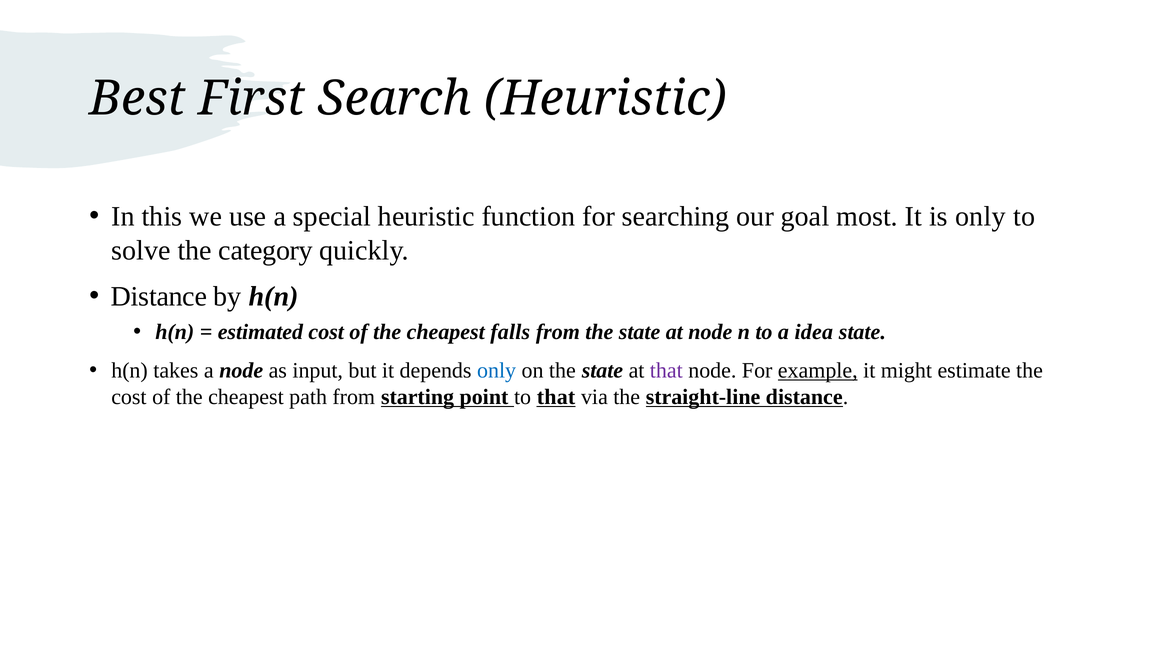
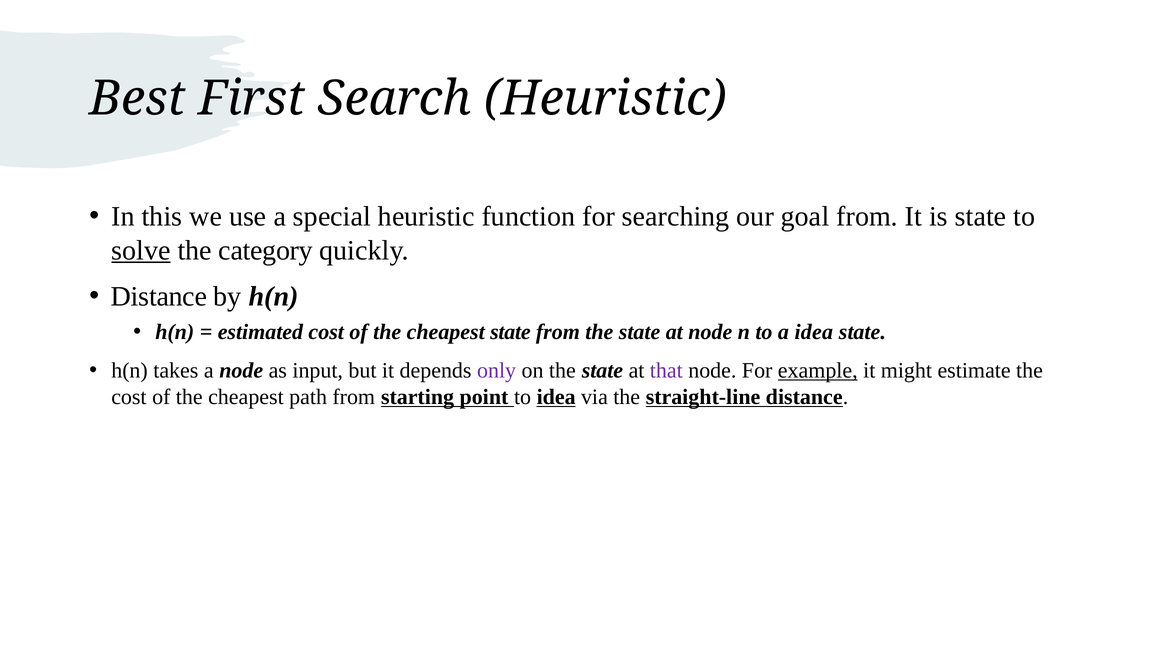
goal most: most -> from
is only: only -> state
solve underline: none -> present
cheapest falls: falls -> state
only at (497, 371) colour: blue -> purple
to that: that -> idea
